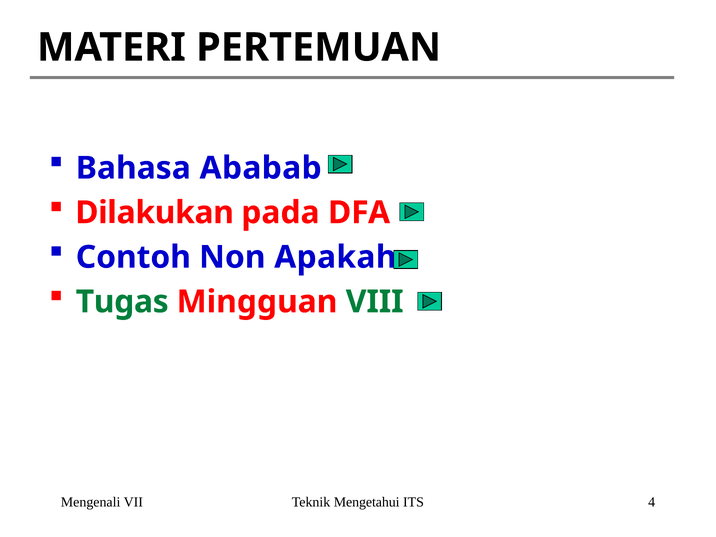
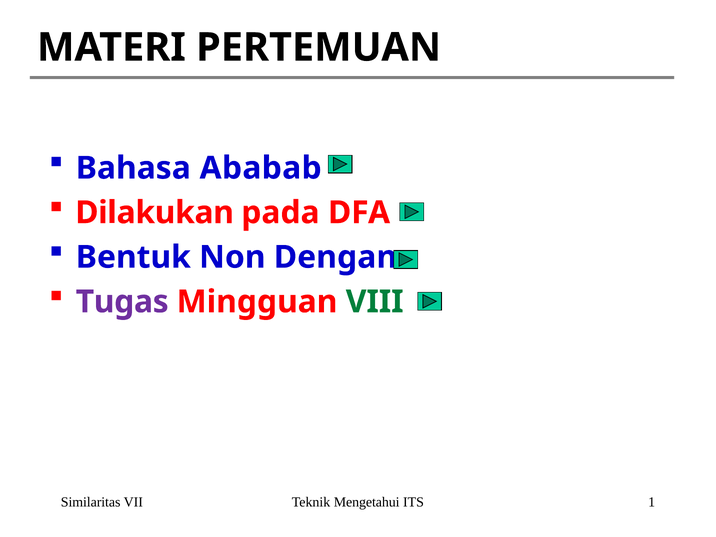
Contoh: Contoh -> Bentuk
Apakah: Apakah -> Dengan
Tugas colour: green -> purple
Mengenali: Mengenali -> Similaritas
4: 4 -> 1
